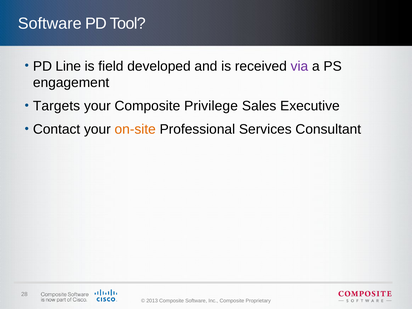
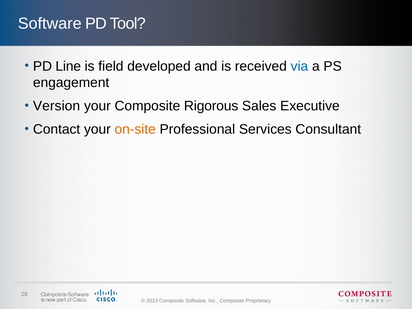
via colour: purple -> blue
Targets: Targets -> Version
Privilege: Privilege -> Rigorous
